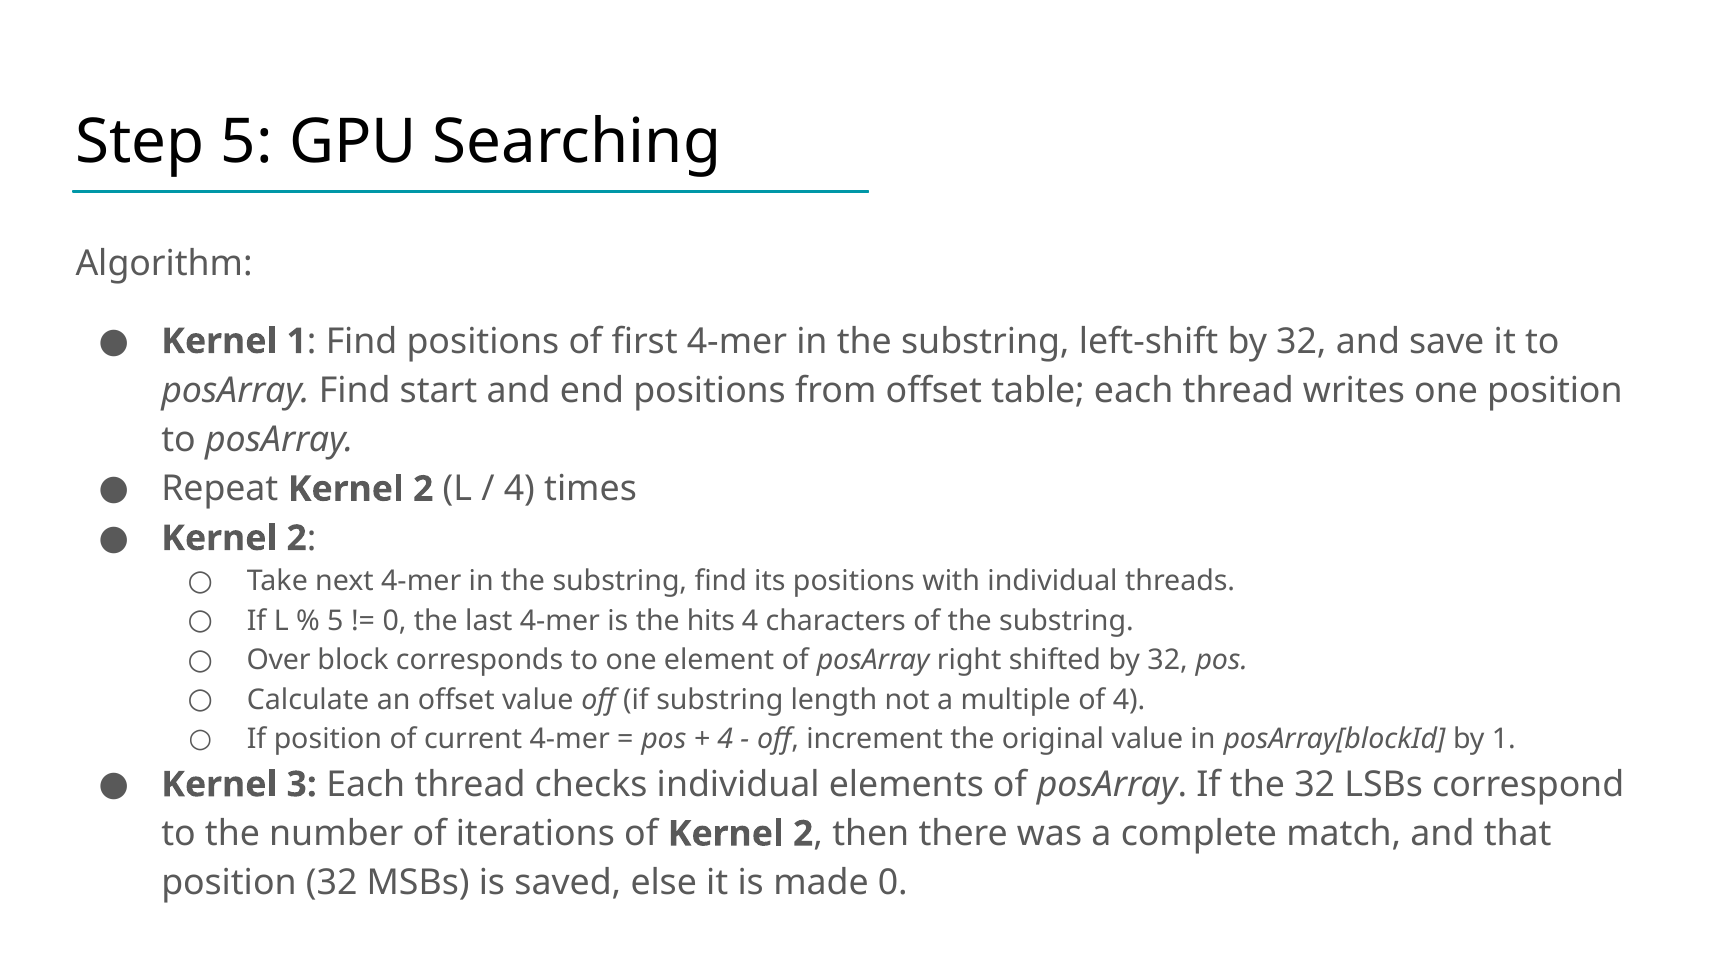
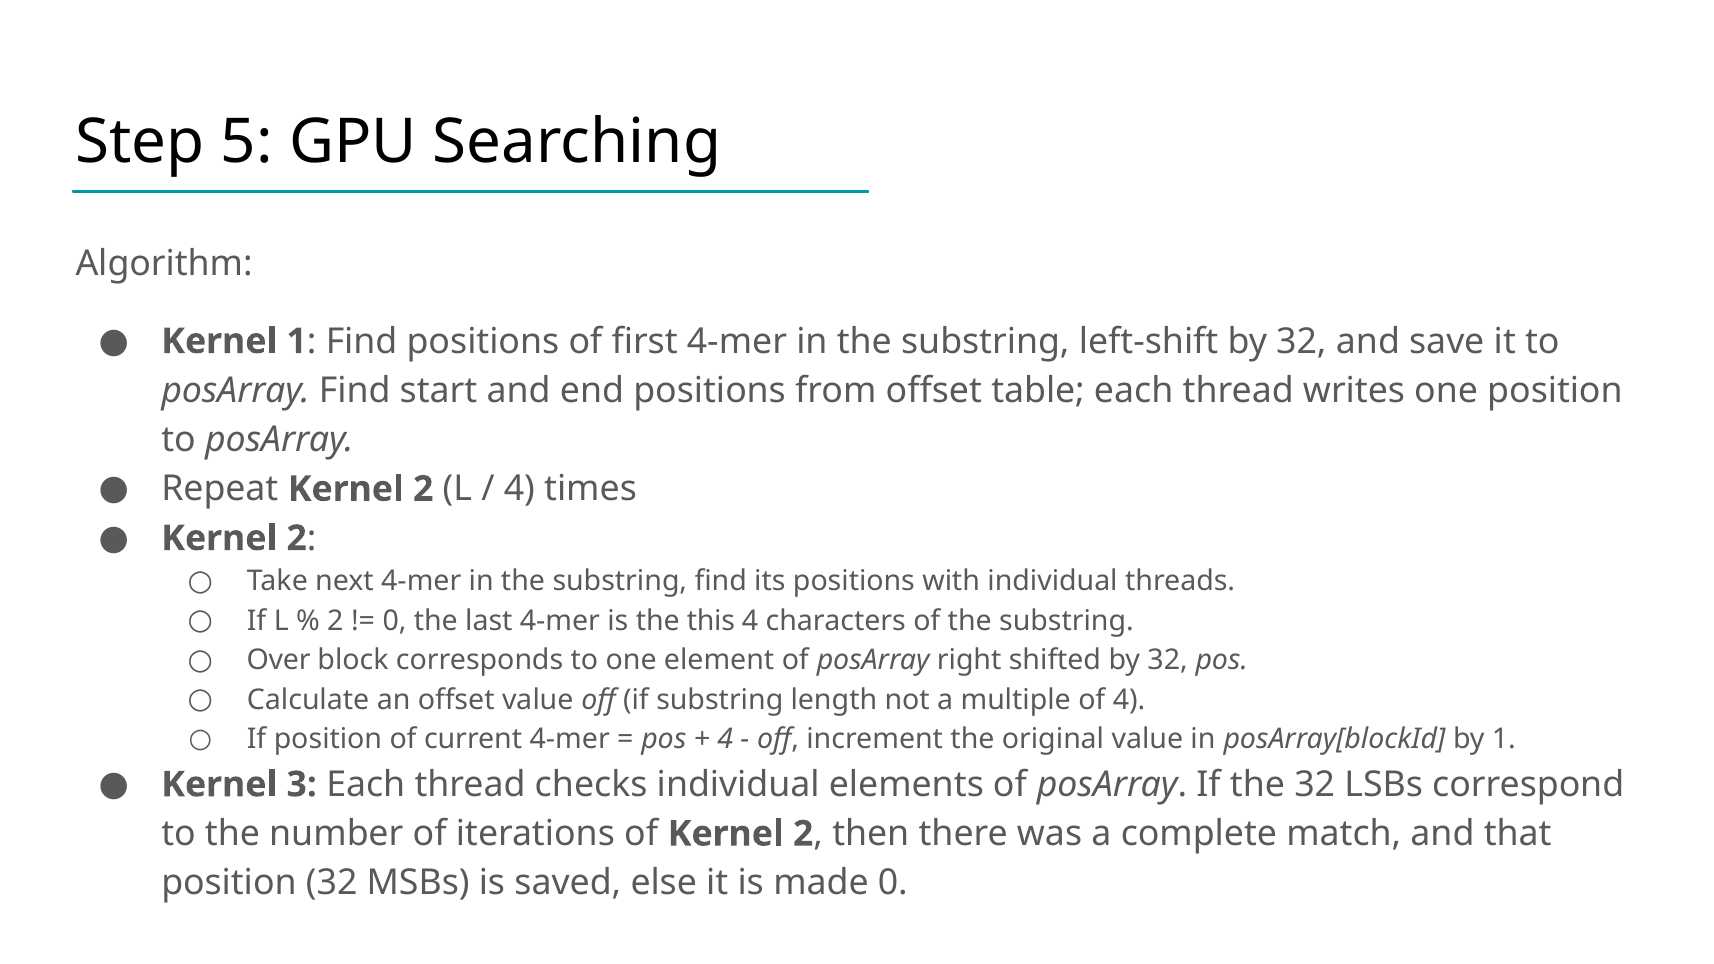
5 at (335, 621): 5 -> 2
hits: hits -> this
